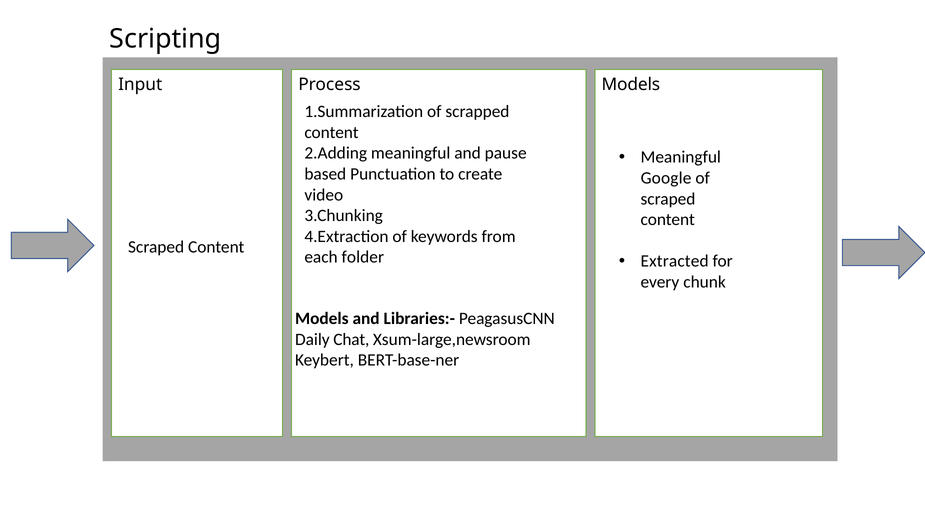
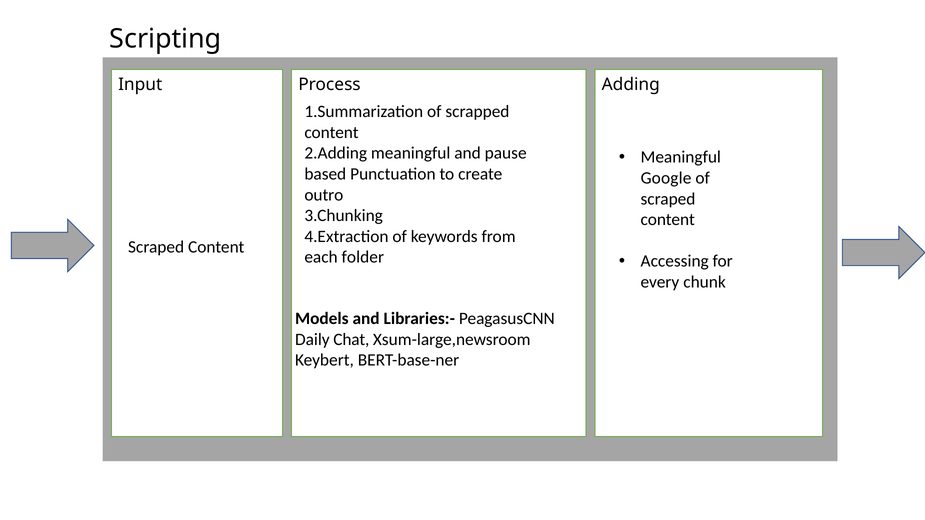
Process Models: Models -> Adding
video: video -> outro
Extracted: Extracted -> Accessing
